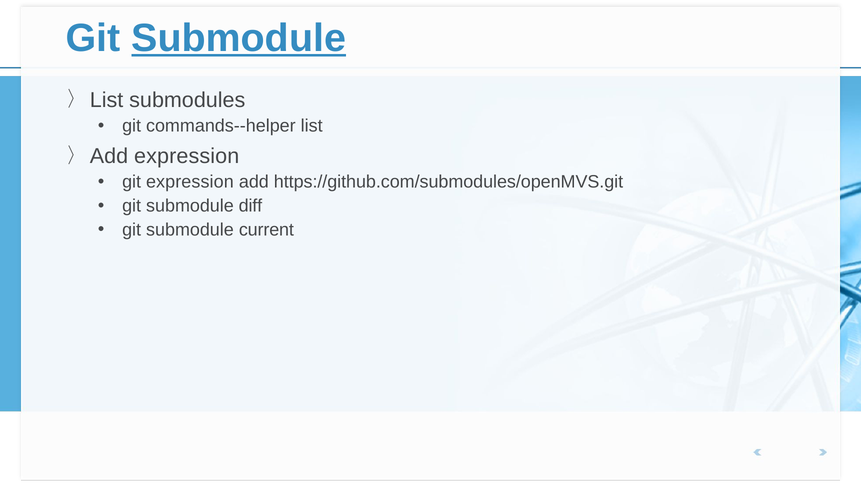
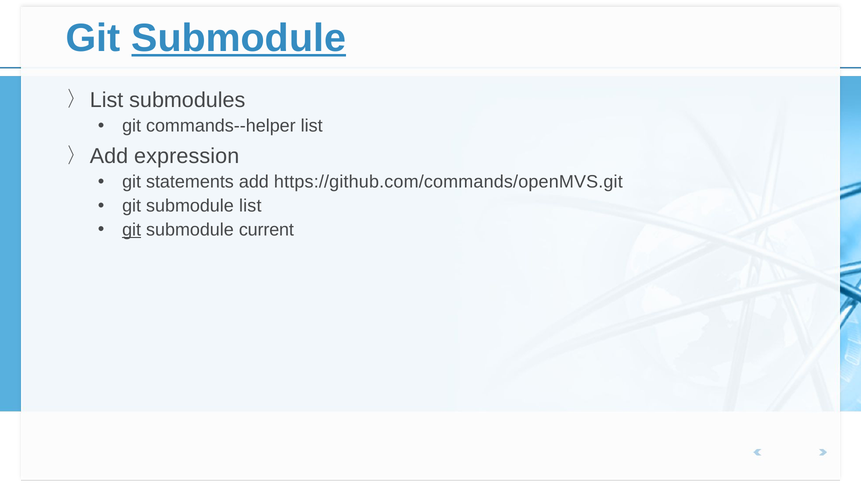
git expression: expression -> statements
https://github.com/submodules/openMVS.git: https://github.com/submodules/openMVS.git -> https://github.com/commands/openMVS.git
submodule diff: diff -> list
git at (132, 230) underline: none -> present
